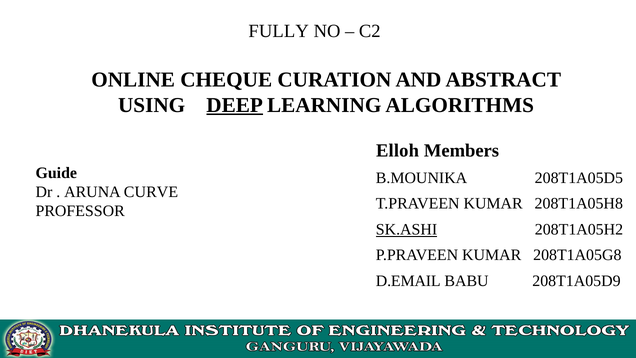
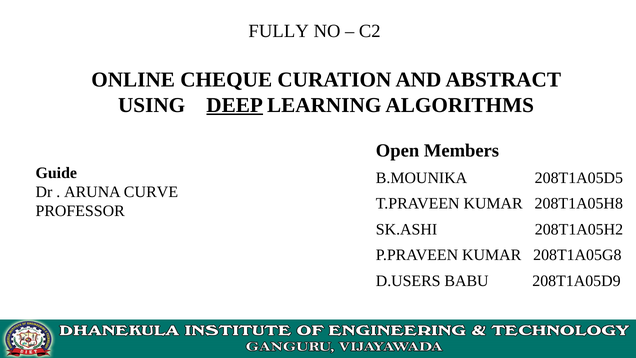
Elloh: Elloh -> Open
SK.ASHI underline: present -> none
D.EMAIL: D.EMAIL -> D.USERS
